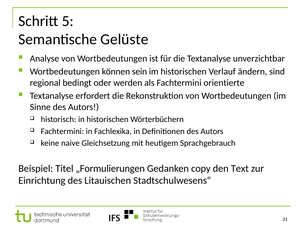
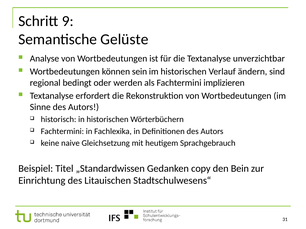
5: 5 -> 9
orientierte: orientierte -> implizieren
„Formulierungen: „Formulierungen -> „Standardwissen
Text: Text -> Bein
